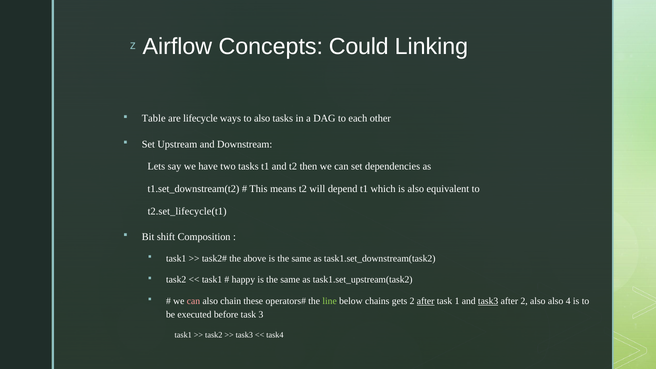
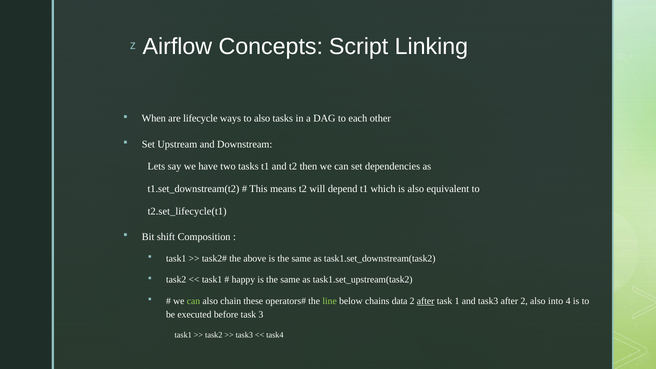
Could: Could -> Script
Table: Table -> When
can at (193, 301) colour: pink -> light green
gets: gets -> data
task3 at (488, 301) underline: present -> none
also also: also -> into
